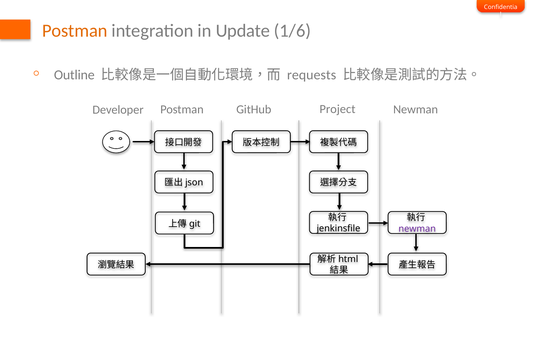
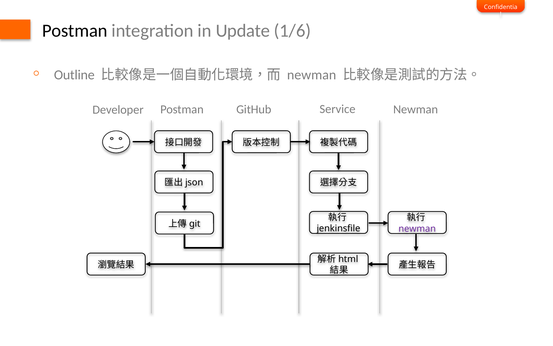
Postman at (75, 31) colour: orange -> black
requests at (312, 75): requests -> newman
Project: Project -> Service
